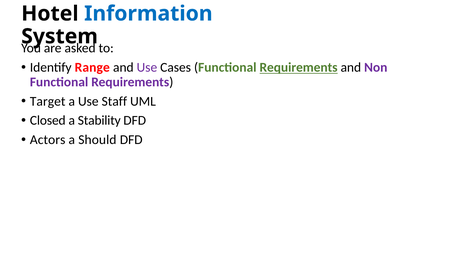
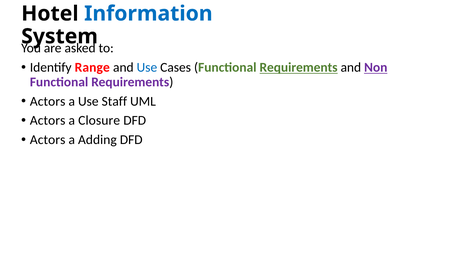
Use at (147, 68) colour: purple -> blue
Non underline: none -> present
Target at (48, 101): Target -> Actors
Closed at (48, 121): Closed -> Actors
Stability: Stability -> Closure
Should: Should -> Adding
